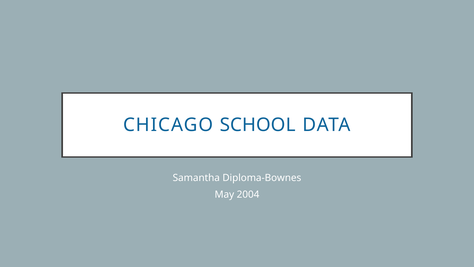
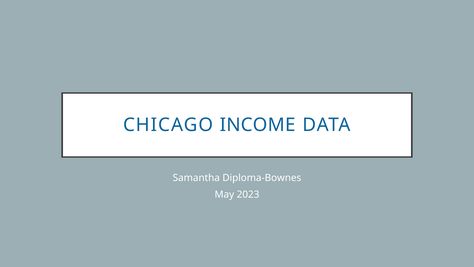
SCHOOL: SCHOOL -> INCOME
2004: 2004 -> 2023
